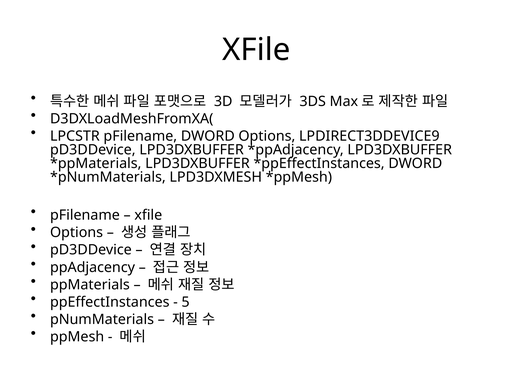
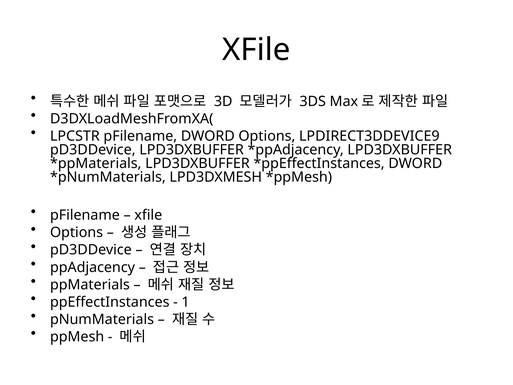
5: 5 -> 1
